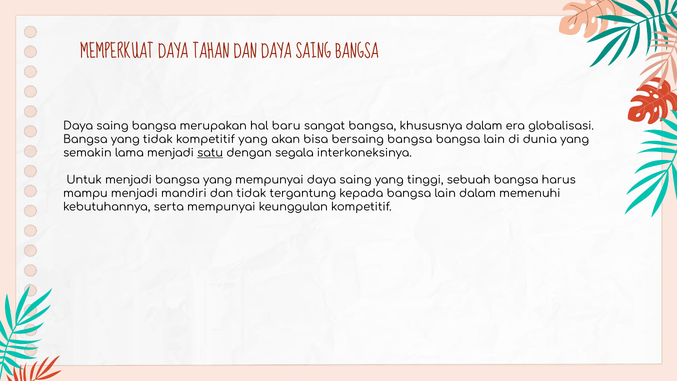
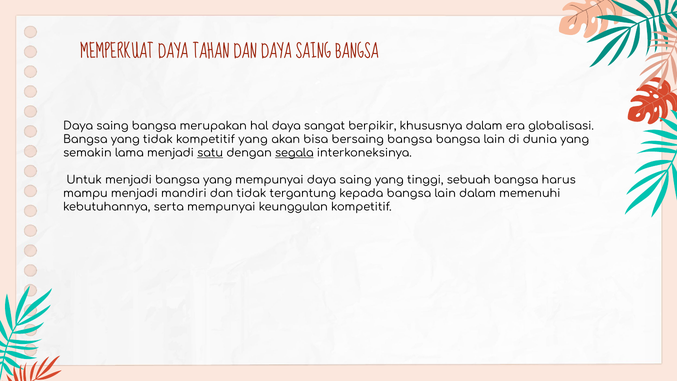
hal baru: baru -> daya
sangat bangsa: bangsa -> berpikir
segala underline: none -> present
